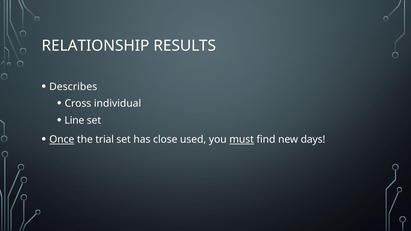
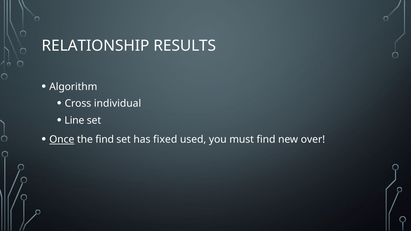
Describes: Describes -> Algorithm
the trial: trial -> find
close: close -> fixed
must underline: present -> none
days: days -> over
